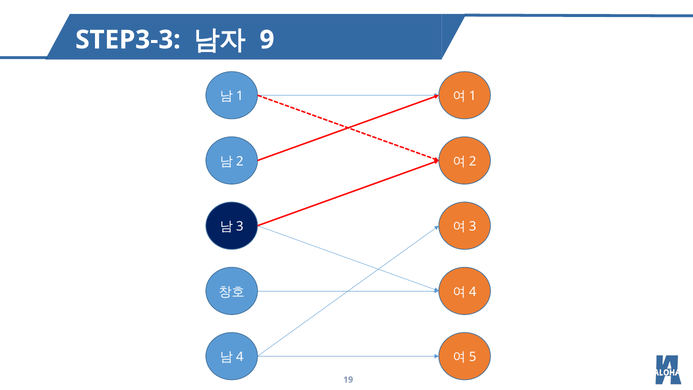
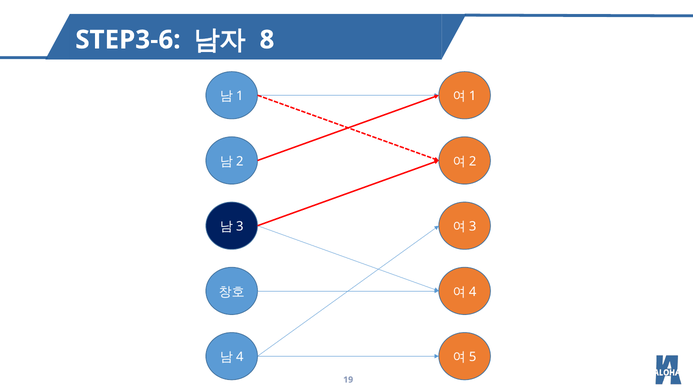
STEP3-3: STEP3-3 -> STEP3-6
9: 9 -> 8
